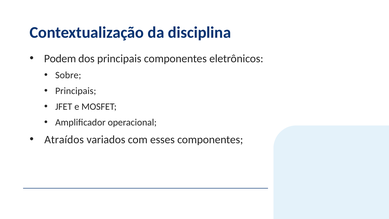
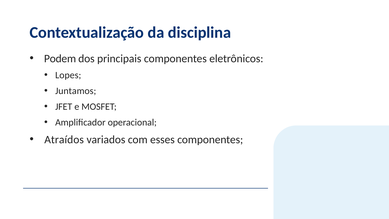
Sobre: Sobre -> Lopes
Principais at (76, 91): Principais -> Juntamos
